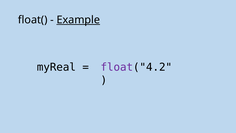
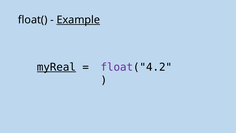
myReal underline: none -> present
